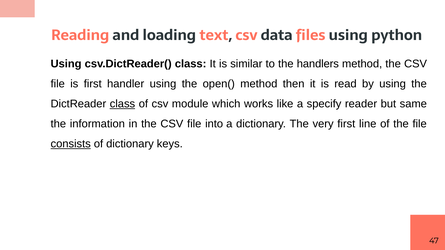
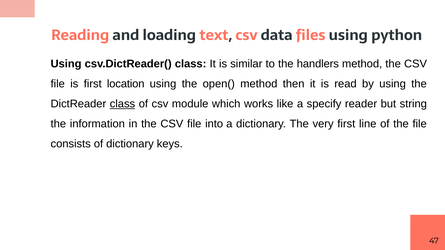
handler: handler -> location
same: same -> string
consists underline: present -> none
